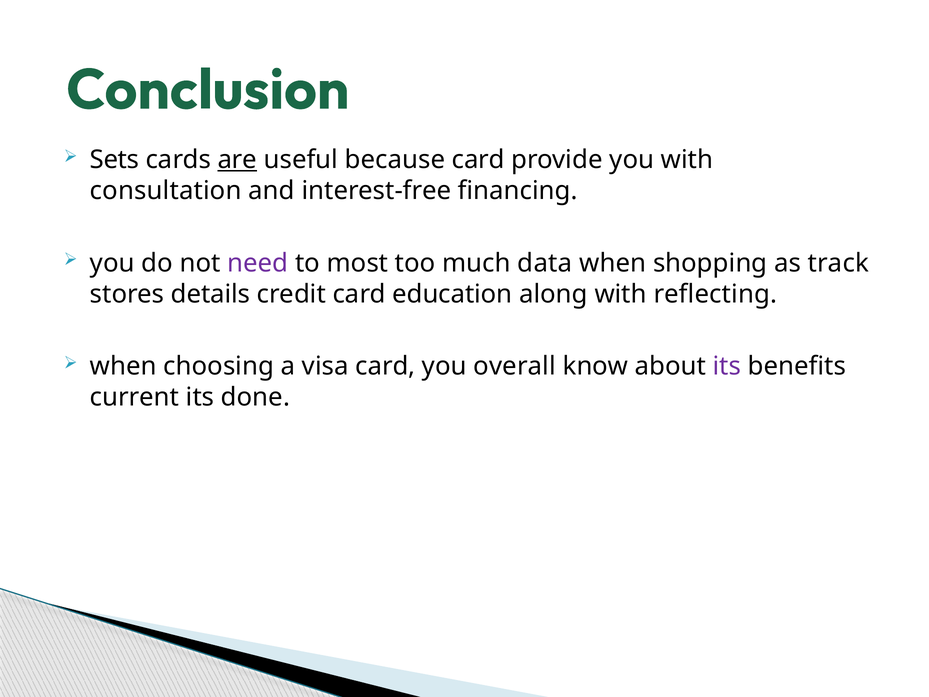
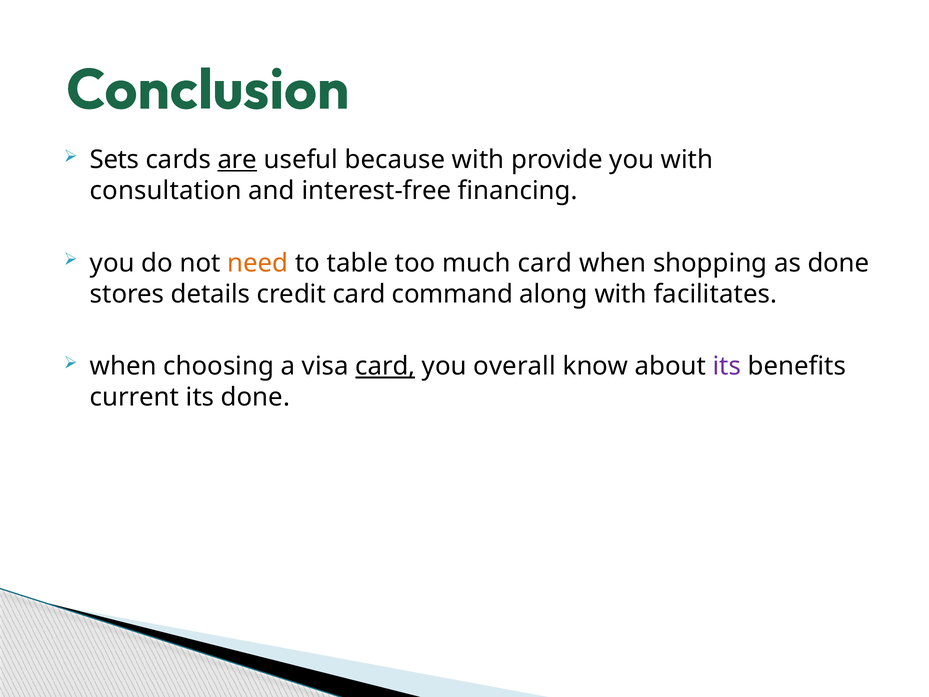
because card: card -> with
need colour: purple -> orange
most: most -> table
much data: data -> card
as track: track -> done
education: education -> command
reflecting: reflecting -> facilitates
card at (385, 366) underline: none -> present
